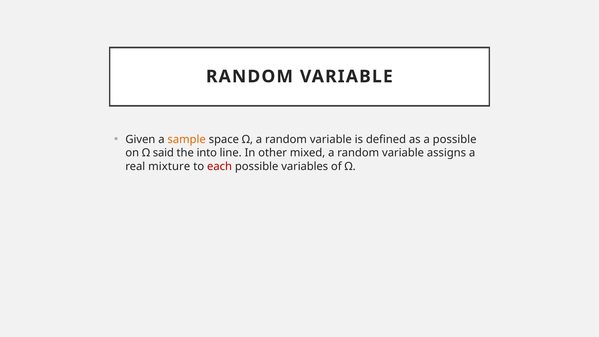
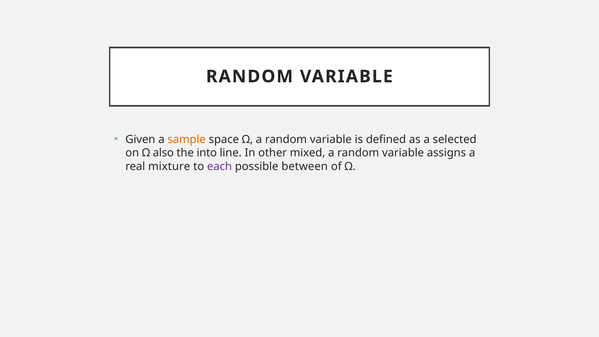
a possible: possible -> selected
said: said -> also
each colour: red -> purple
variables: variables -> between
